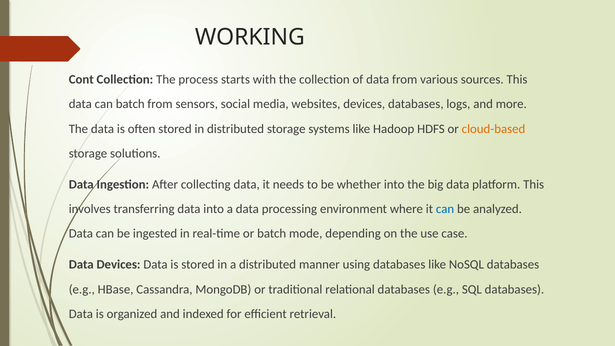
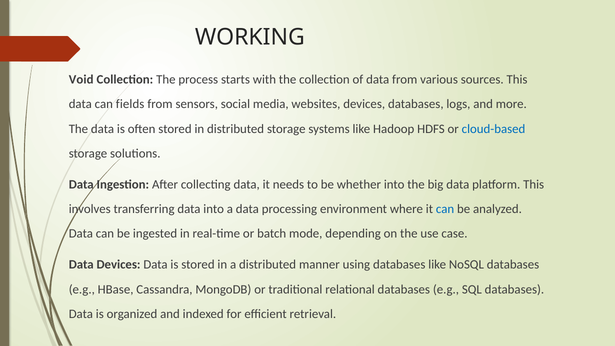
Cont: Cont -> Void
can batch: batch -> fields
cloud-based colour: orange -> blue
